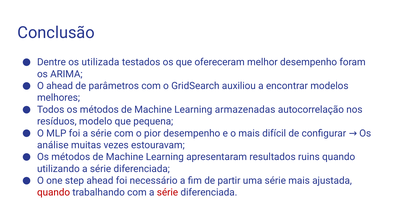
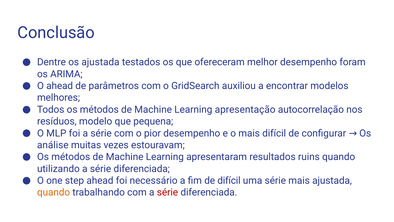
os utilizada: utilizada -> ajustada
armazenadas: armazenadas -> apresentação
de partir: partir -> difícil
quando at (54, 192) colour: red -> orange
